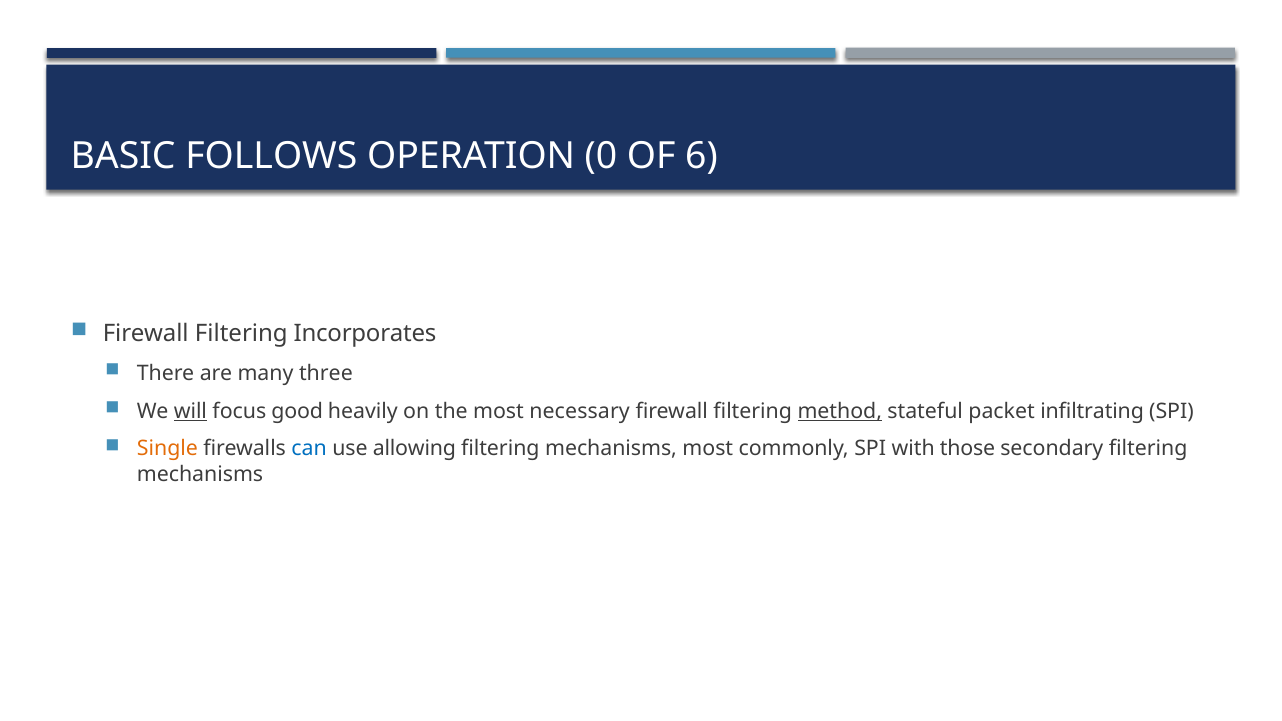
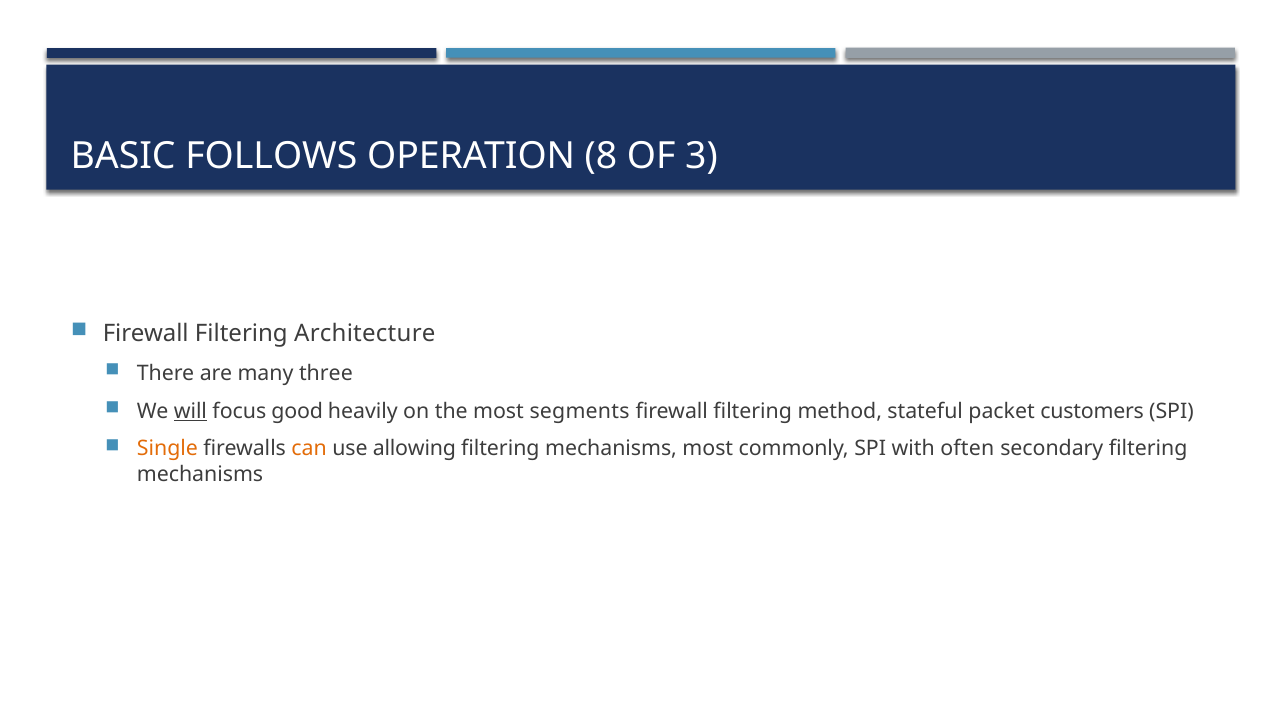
0: 0 -> 8
6: 6 -> 3
Incorporates: Incorporates -> Architecture
necessary: necessary -> segments
method underline: present -> none
infiltrating: infiltrating -> customers
can colour: blue -> orange
those: those -> often
